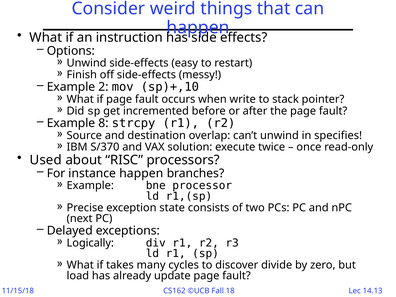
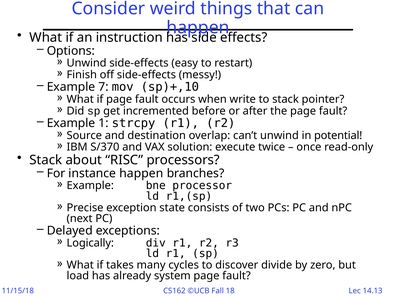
2: 2 -> 7
8: 8 -> 1
specifies: specifies -> potential
Used at (46, 160): Used -> Stack
update: update -> system
